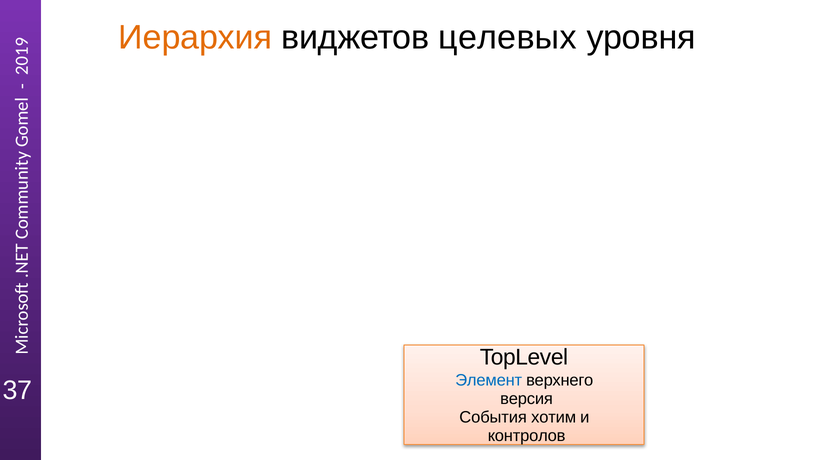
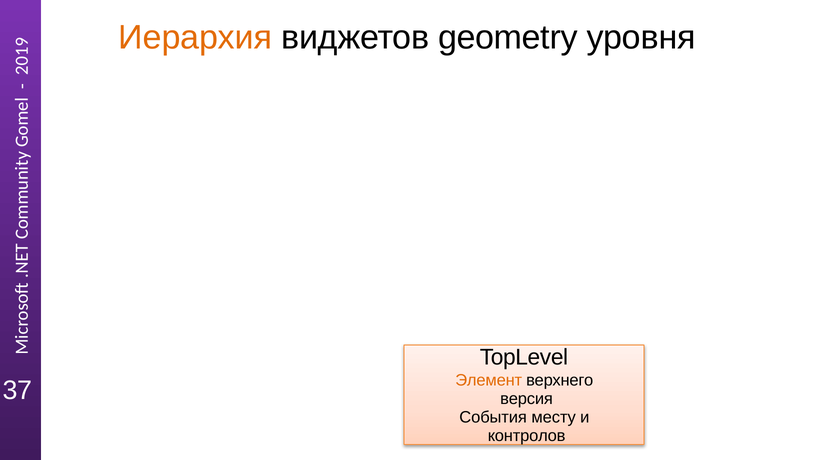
целевых: целевых -> geometry
Элемент colour: blue -> orange
хотим: хотим -> месту
